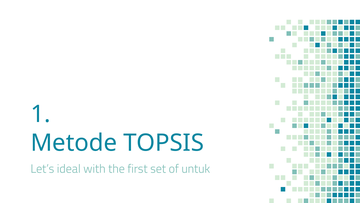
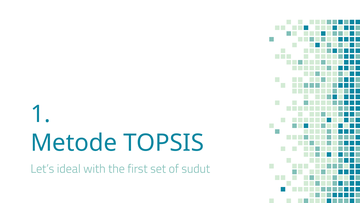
untuk: untuk -> sudut
